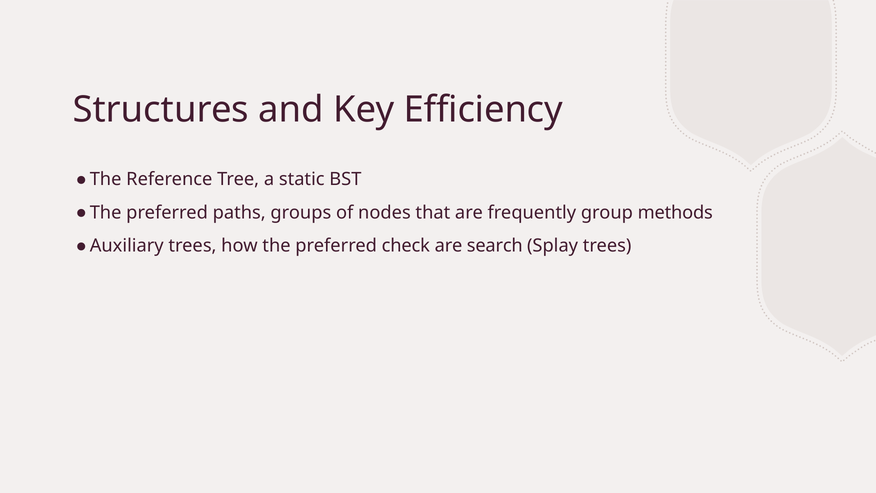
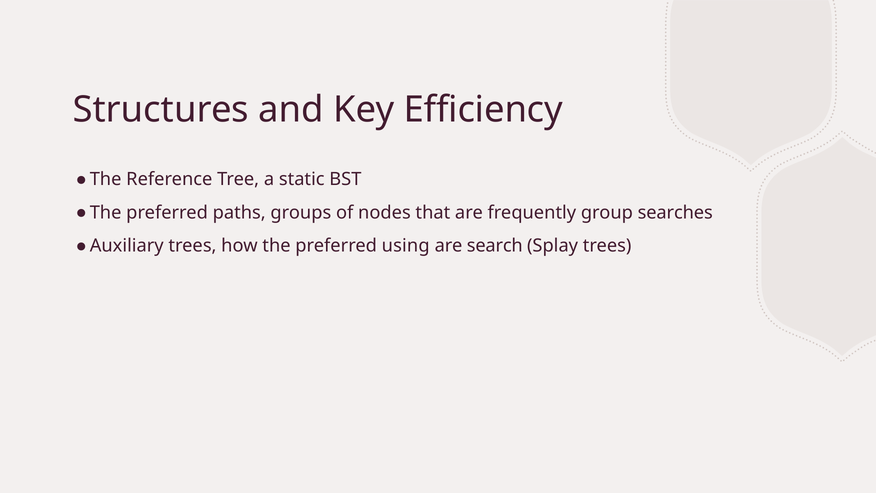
methods: methods -> searches
check: check -> using
